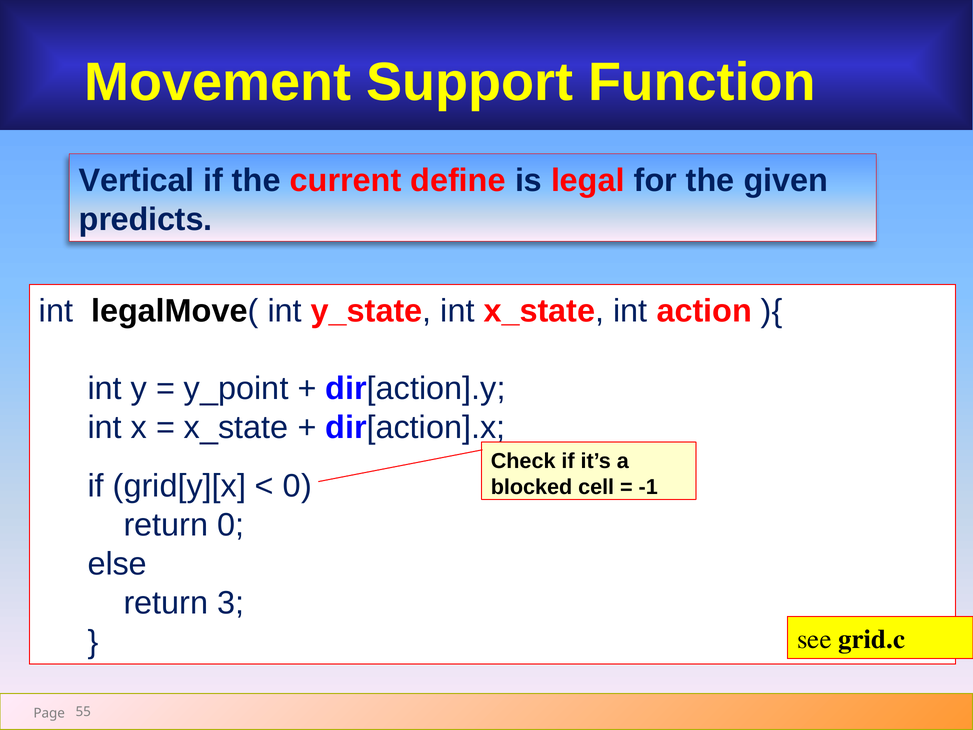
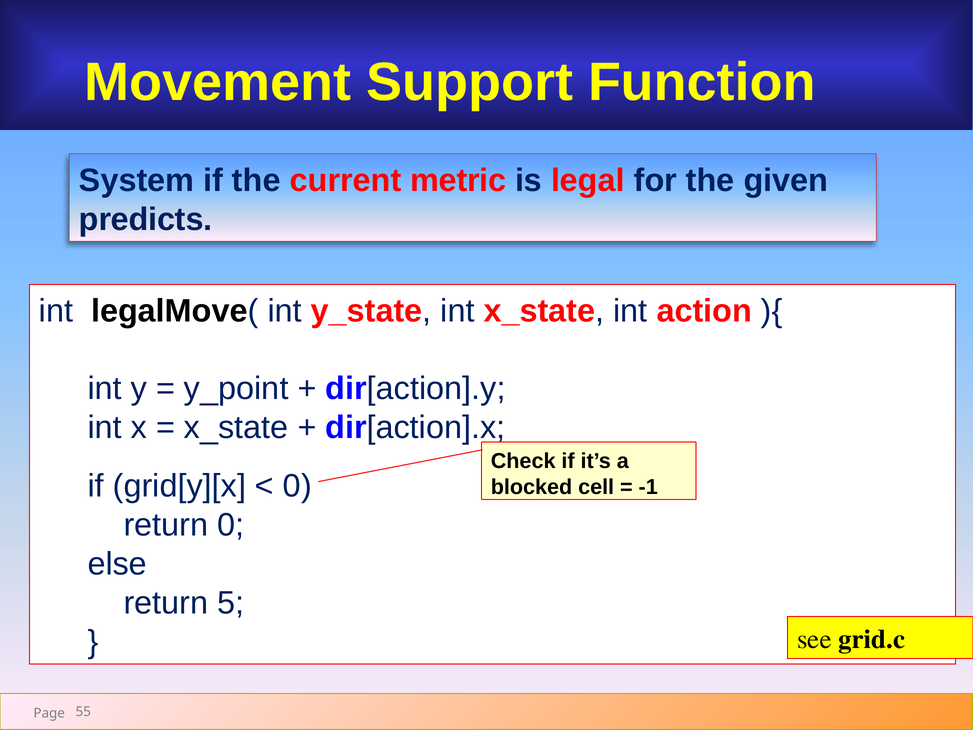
Vertical: Vertical -> System
define: define -> metric
3: 3 -> 5
